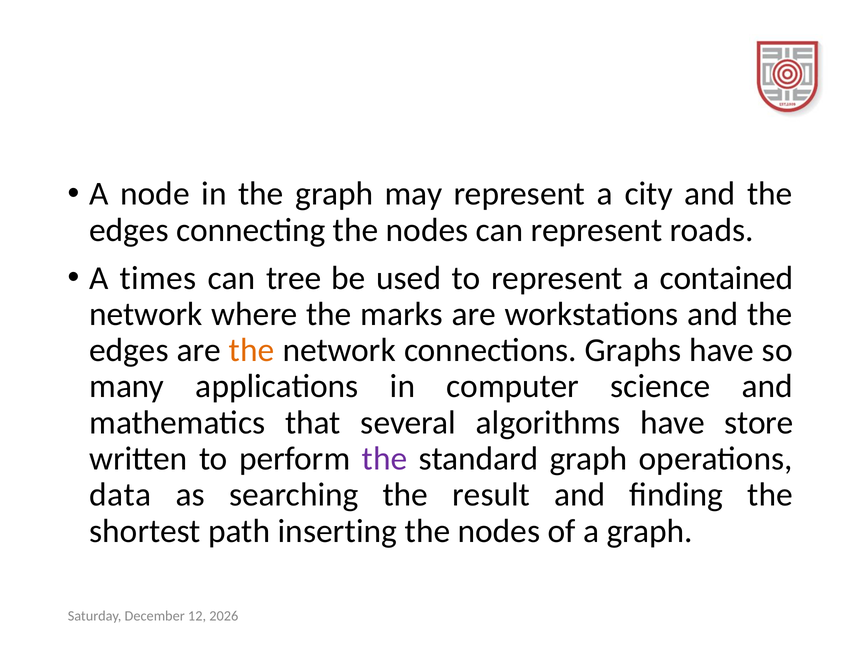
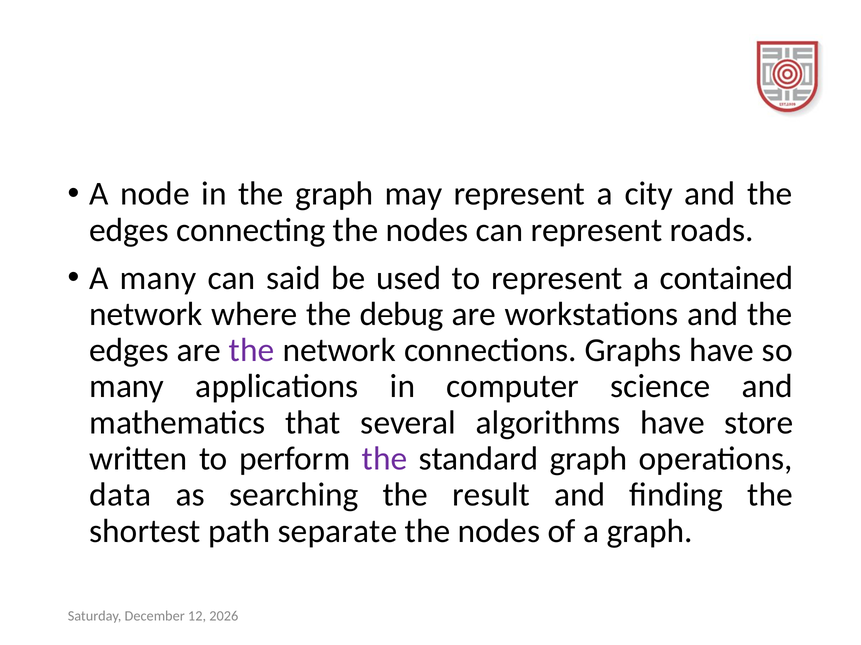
A times: times -> many
tree: tree -> said
marks: marks -> debug
the at (252, 351) colour: orange -> purple
inserting: inserting -> separate
